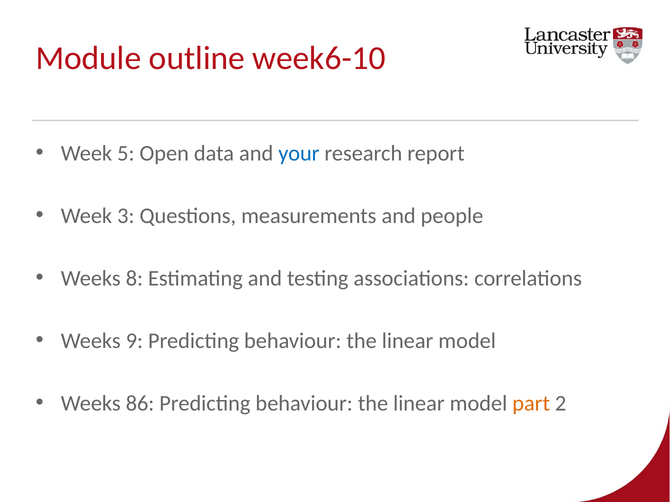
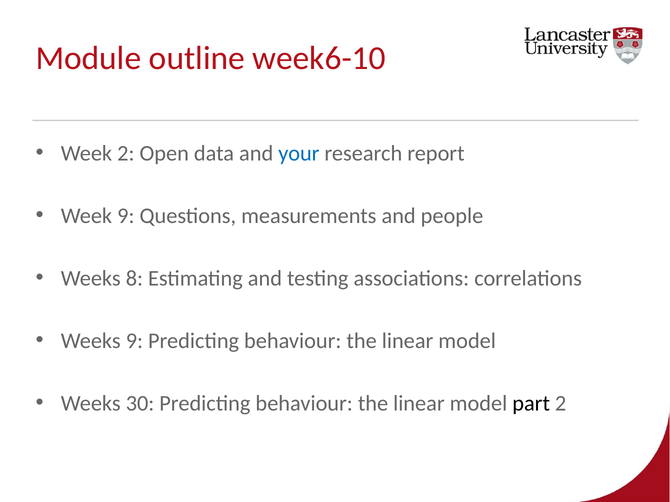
Week 5: 5 -> 2
Week 3: 3 -> 9
86: 86 -> 30
part colour: orange -> black
